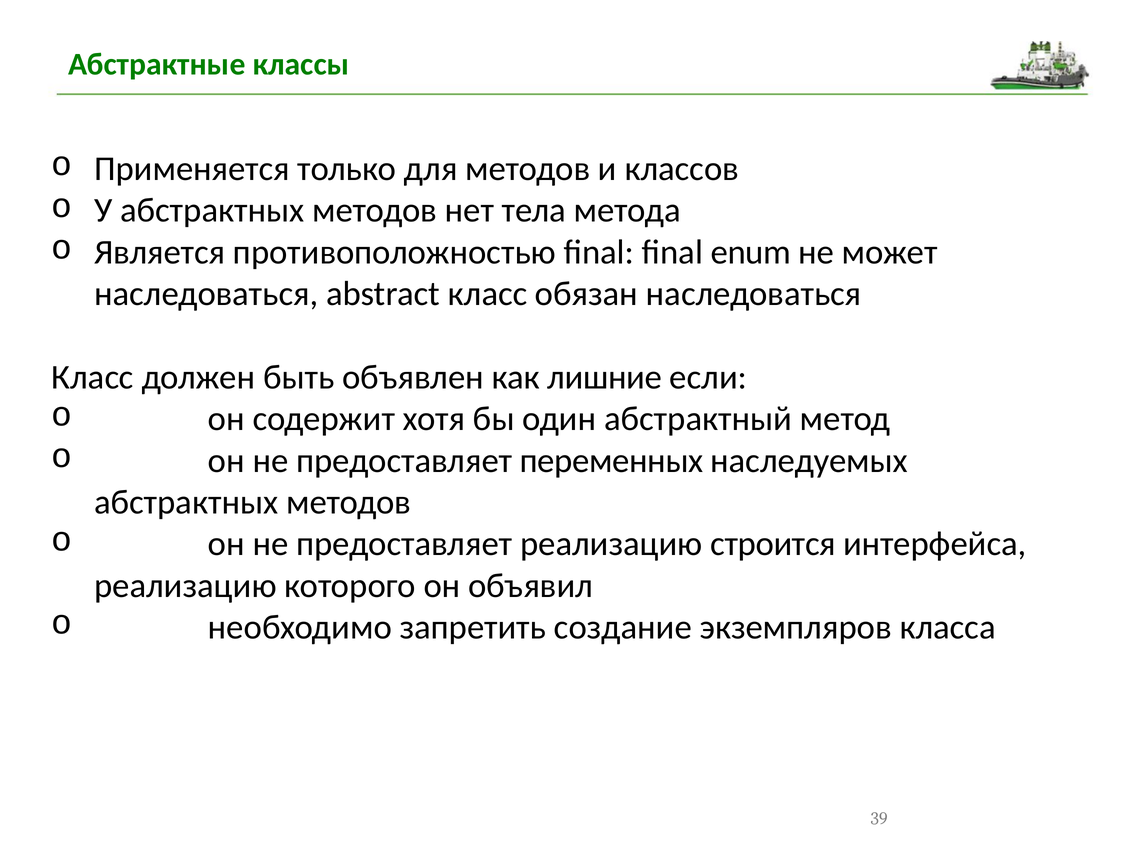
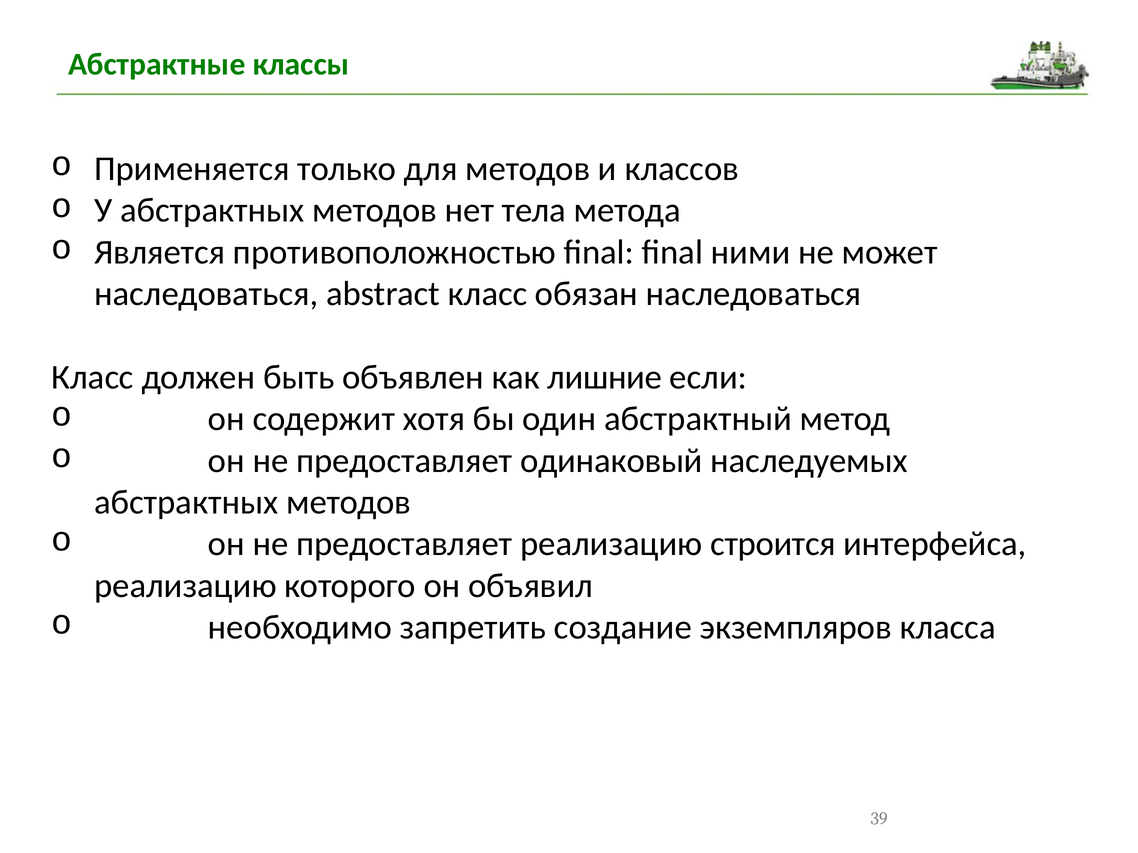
enum: enum -> ними
переменных: переменных -> одинаковый
